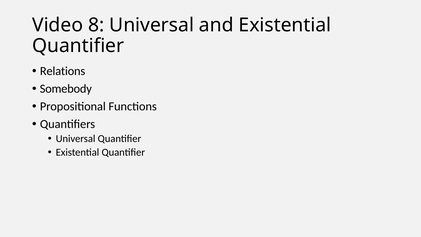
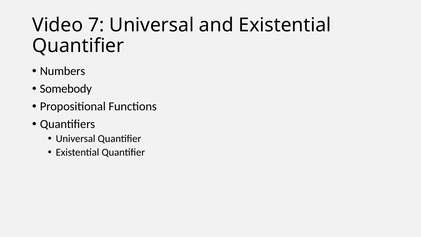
8: 8 -> 7
Relations: Relations -> Numbers
